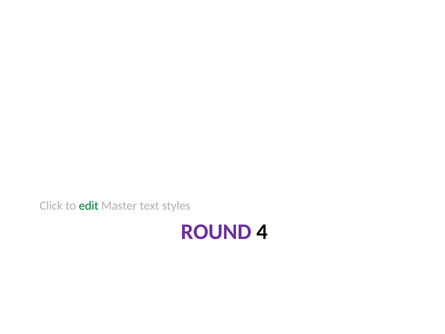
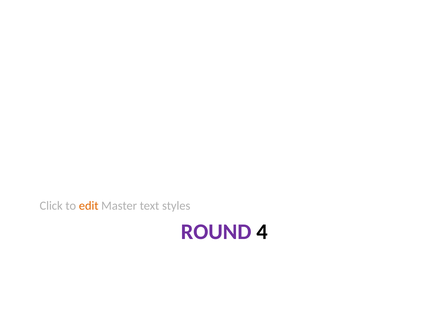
edit colour: green -> orange
